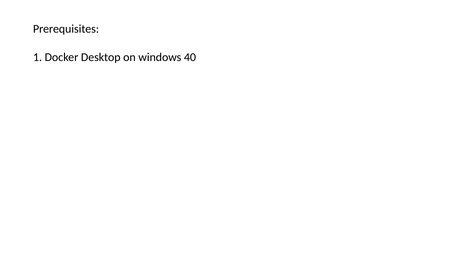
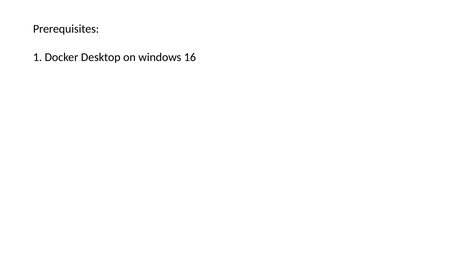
40: 40 -> 16
